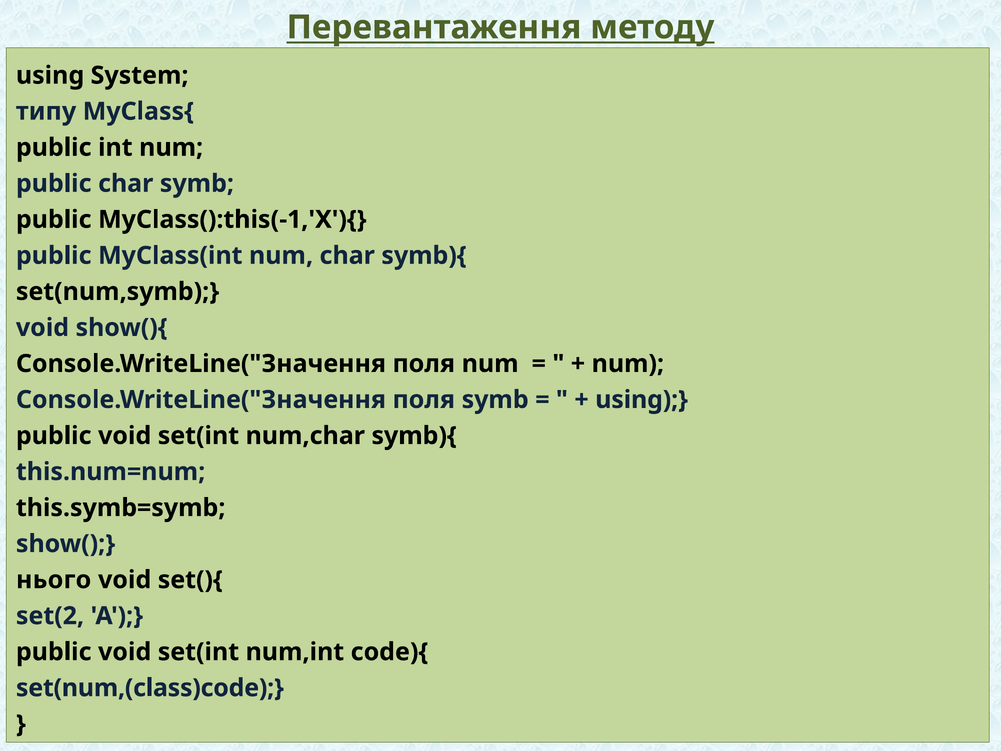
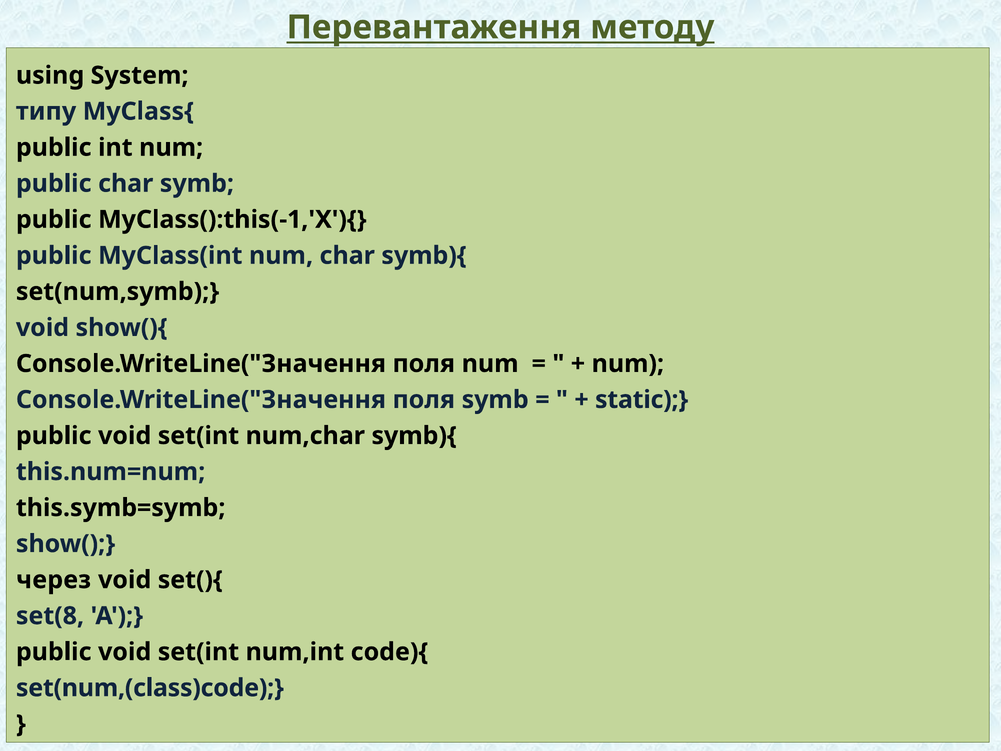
using at (642, 400): using -> static
нього: нього -> через
set(2: set(2 -> set(8
